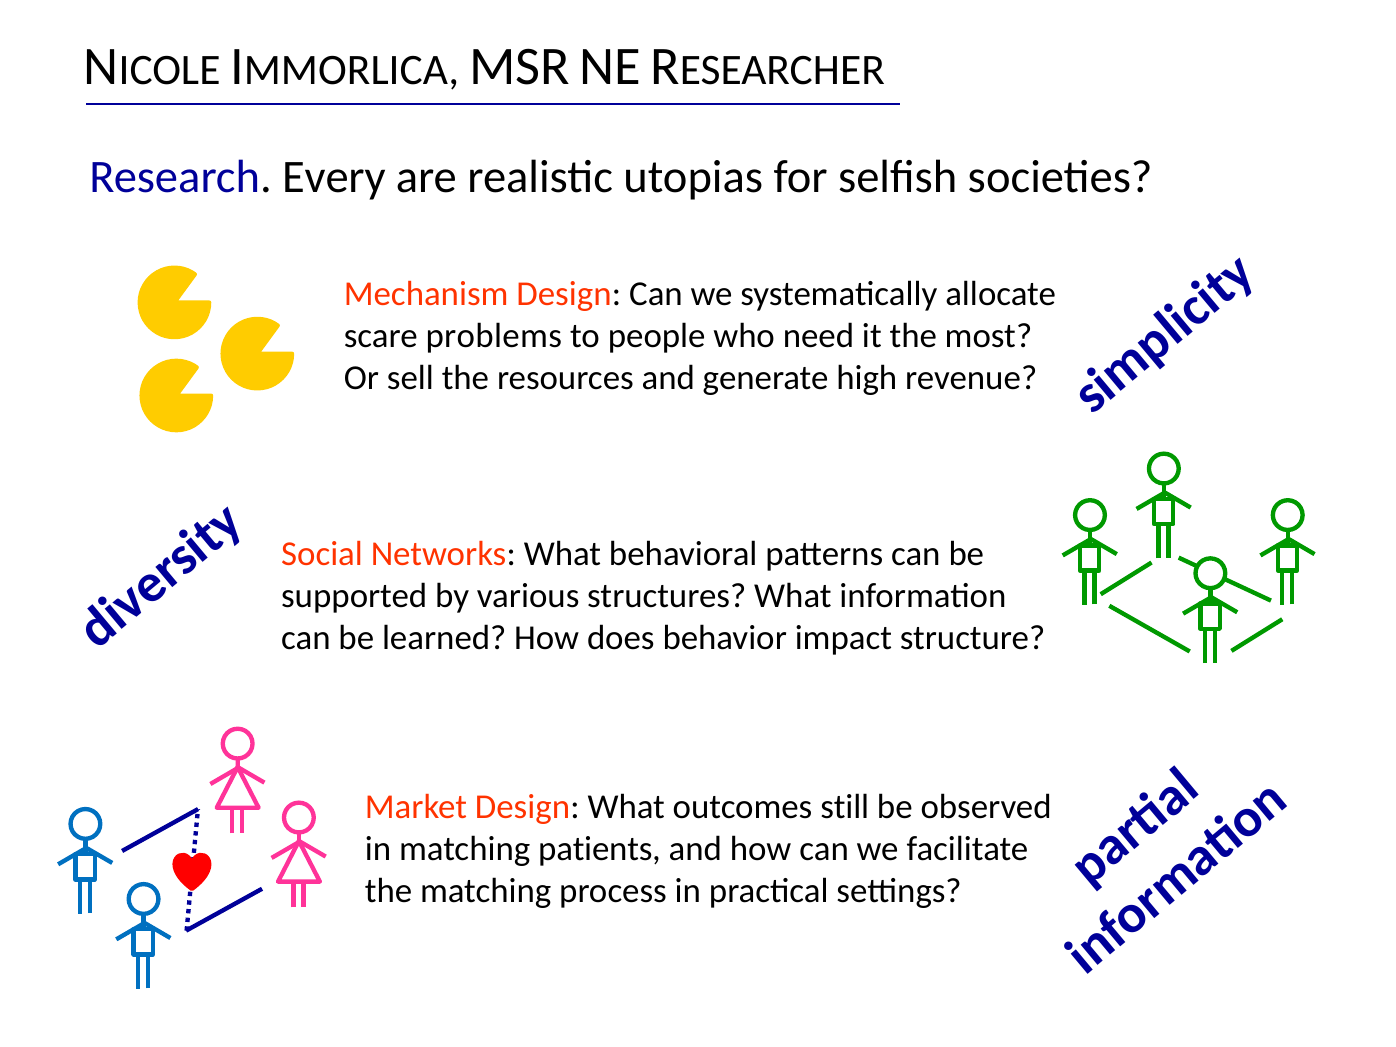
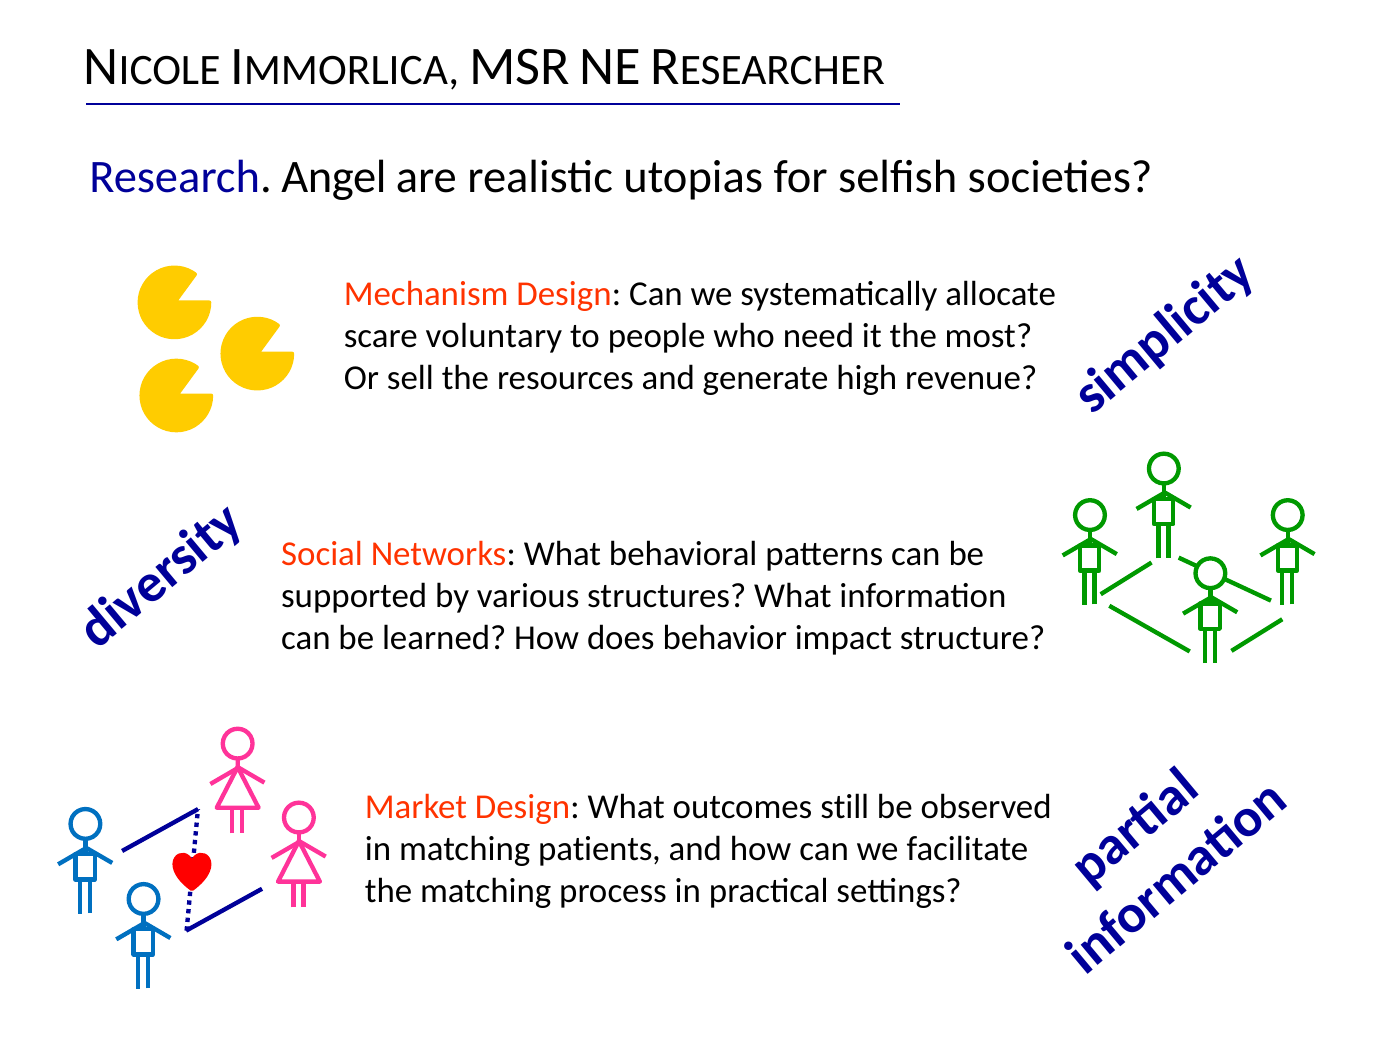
Every: Every -> Angel
problems: problems -> voluntary
